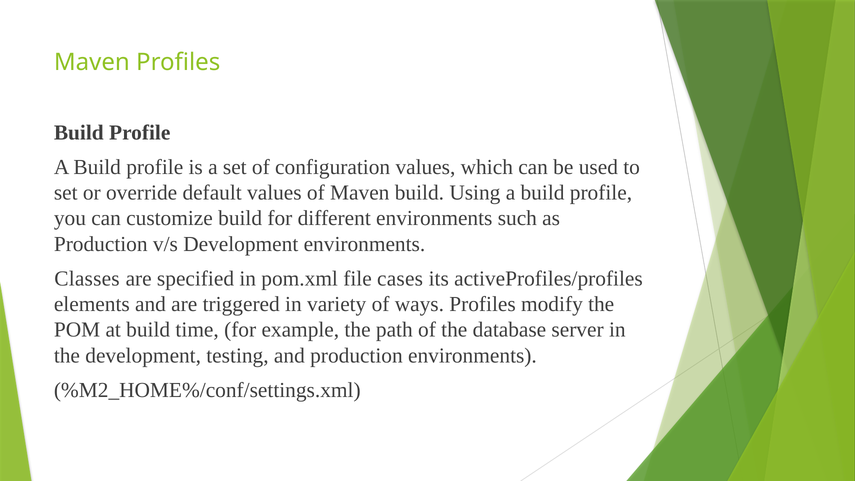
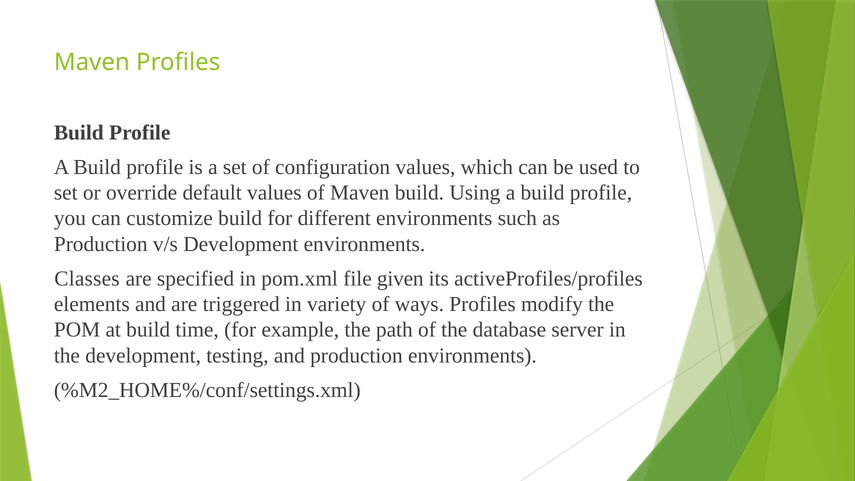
cases: cases -> given
